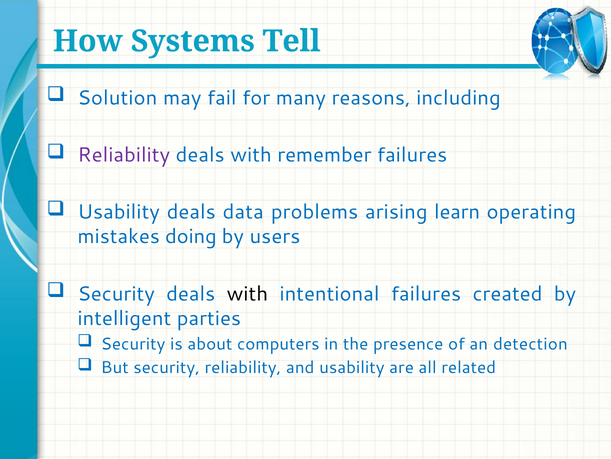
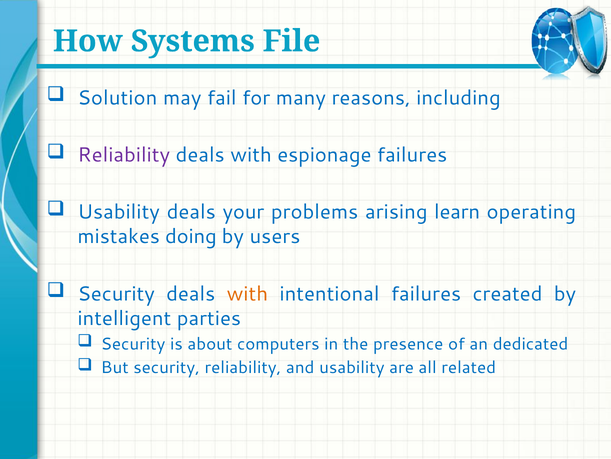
Tell: Tell -> File
remember: remember -> espionage
data: data -> your
with at (247, 293) colour: black -> orange
detection: detection -> dedicated
